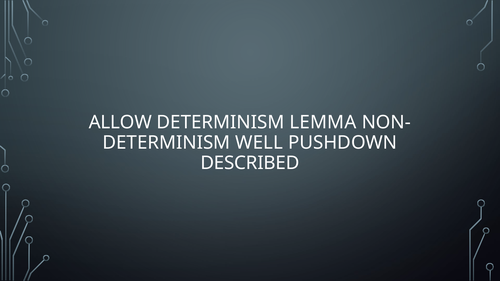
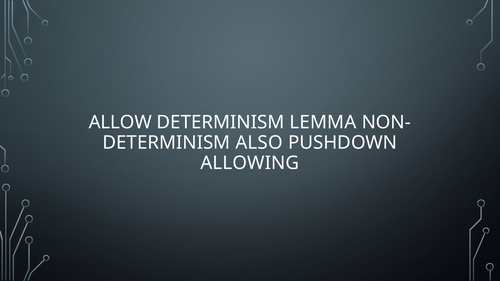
WELL: WELL -> ALSO
DESCRIBED: DESCRIBED -> ALLOWING
